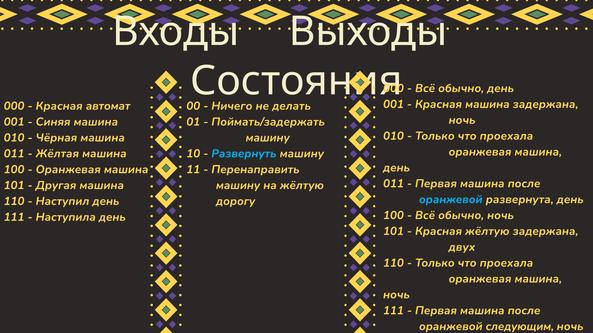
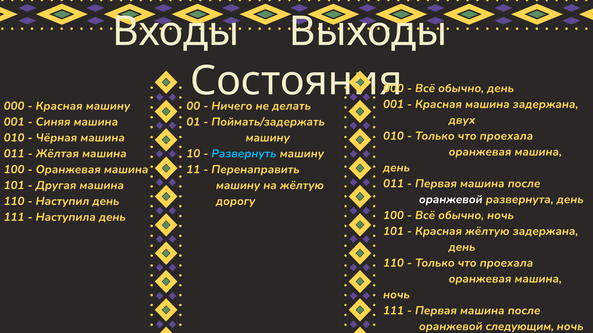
Красная автомат: автомат -> машину
ночь at (462, 120): ночь -> двух
оранжевой at (451, 200) colour: light blue -> white
двух at (462, 247): двух -> день
